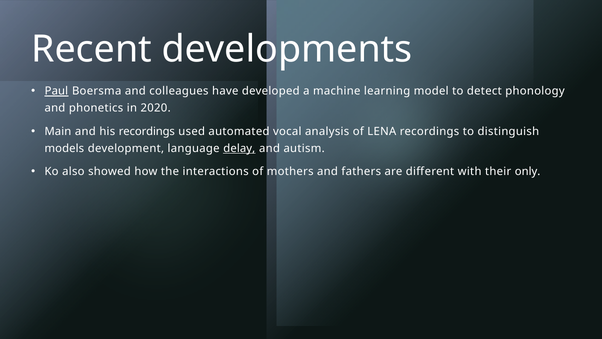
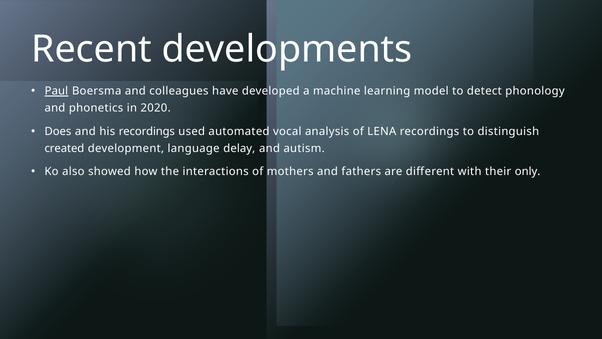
Main: Main -> Does
models: models -> created
delay underline: present -> none
